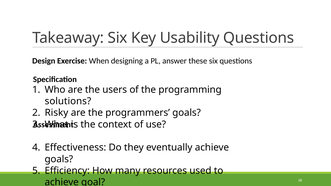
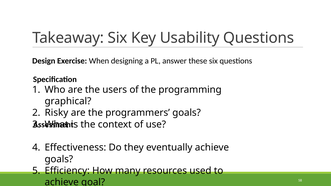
solutions: solutions -> graphical
